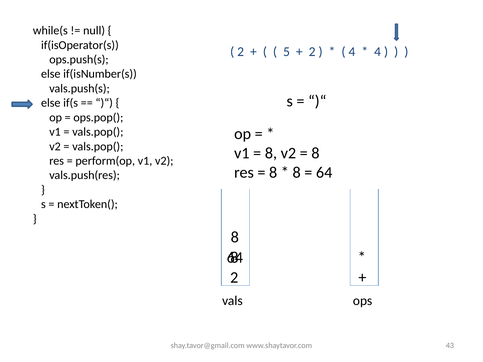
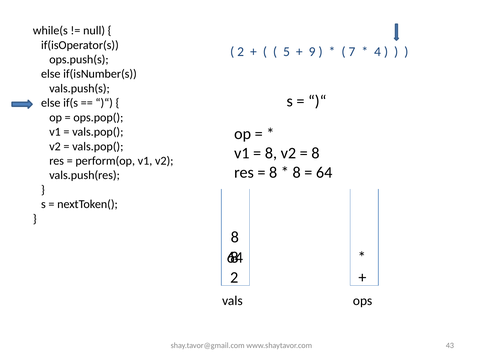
2 at (312, 52): 2 -> 9
4 at (352, 52): 4 -> 7
